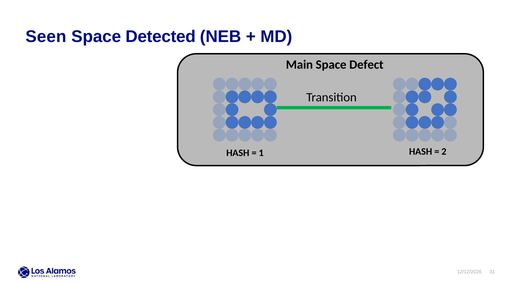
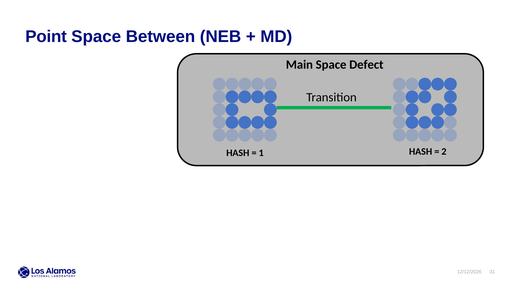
Seen: Seen -> Point
Detected: Detected -> Between
